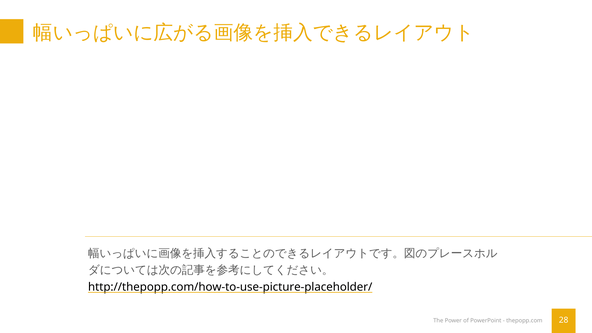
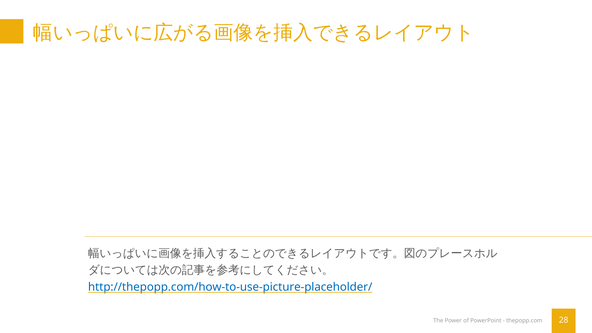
http://thepopp.com/how-to-use-picture-placeholder/ colour: black -> blue
